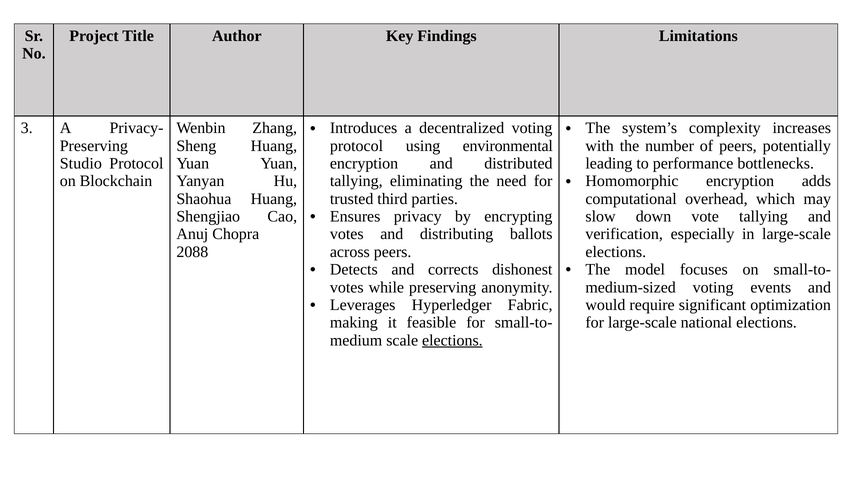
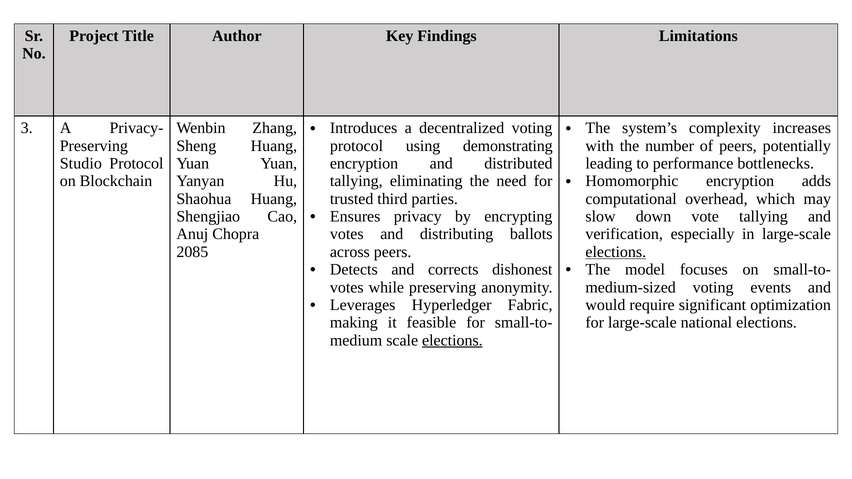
environmental: environmental -> demonstrating
2088: 2088 -> 2085
elections at (616, 252) underline: none -> present
